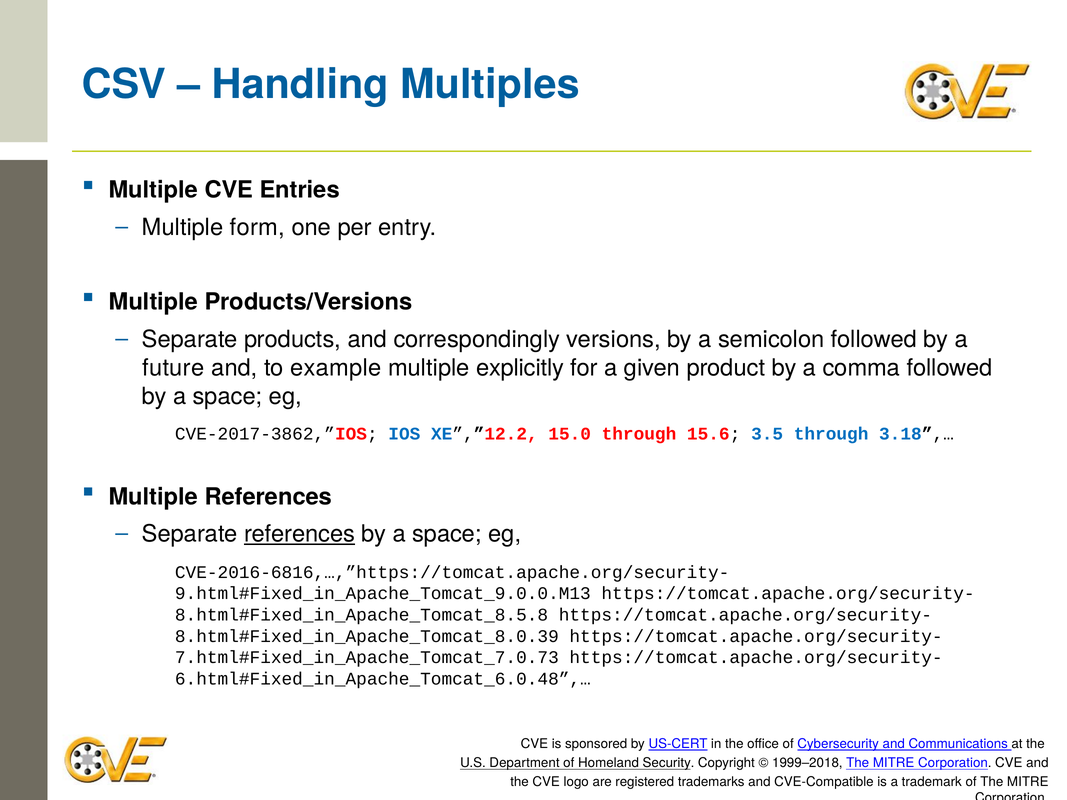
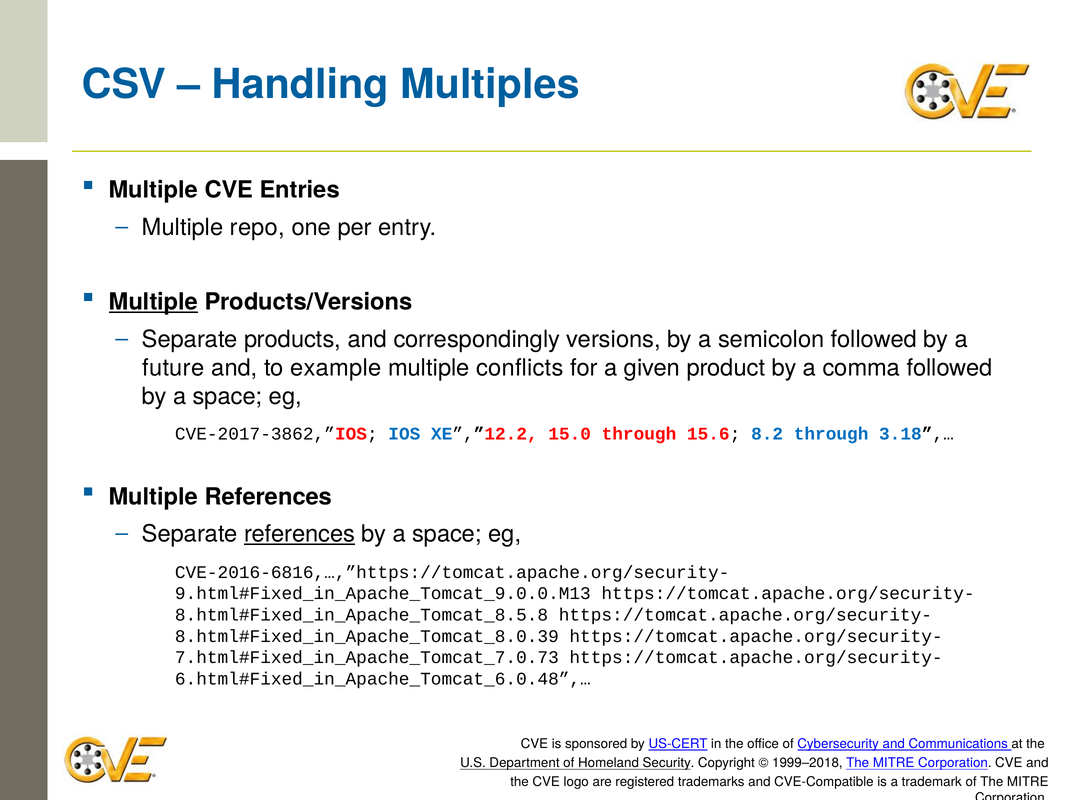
form: form -> repo
Multiple at (153, 302) underline: none -> present
explicitly: explicitly -> conflicts
3.5: 3.5 -> 8.2
